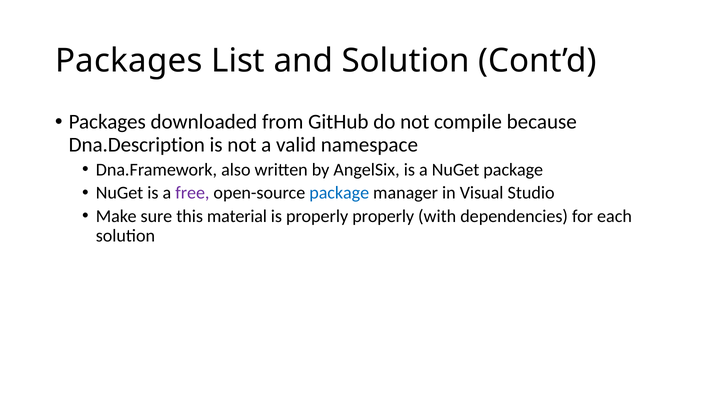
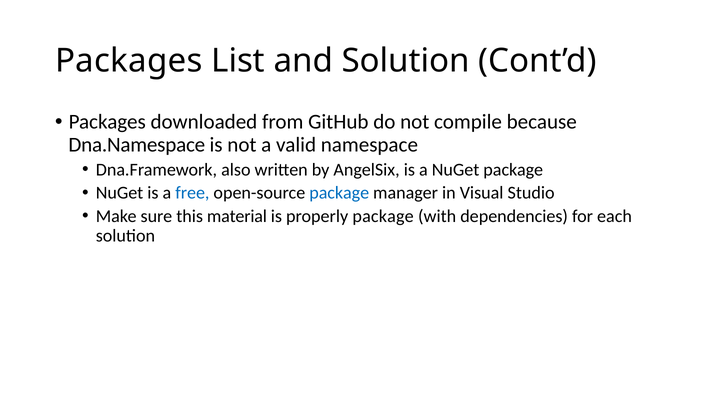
Dna.Description: Dna.Description -> Dna.Namespace
free colour: purple -> blue
properly properly: properly -> package
